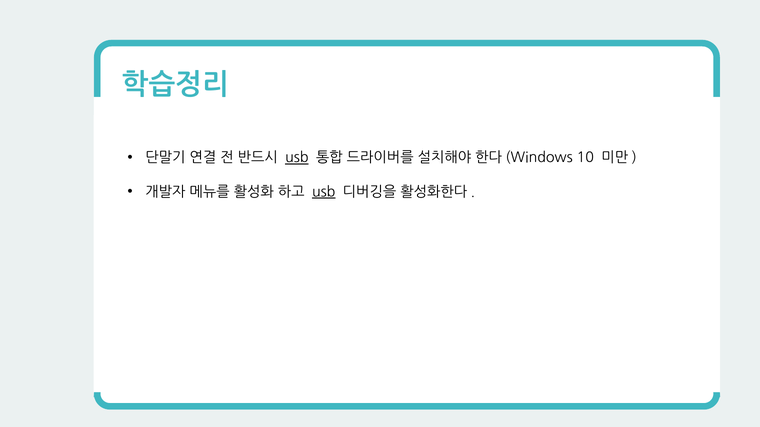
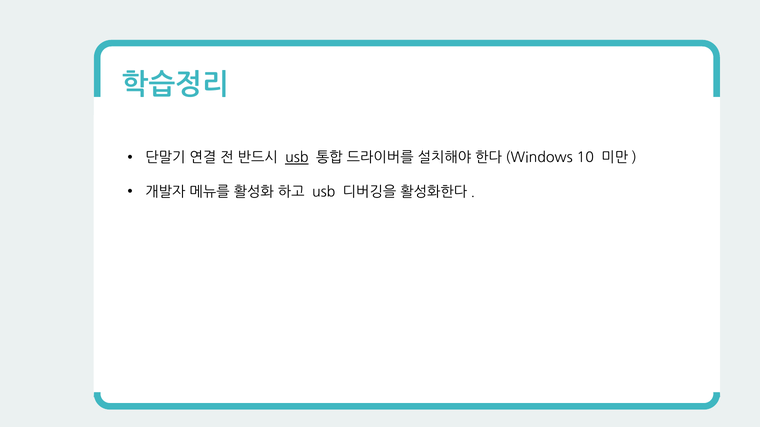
usb at (324, 192) underline: present -> none
